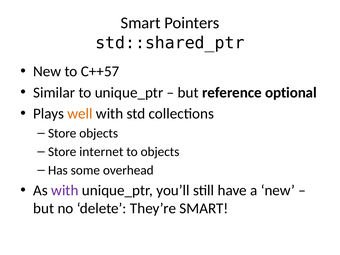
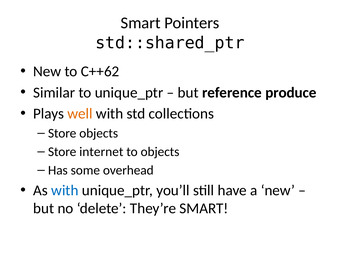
C++57: C++57 -> C++62
optional: optional -> produce
with at (65, 190) colour: purple -> blue
